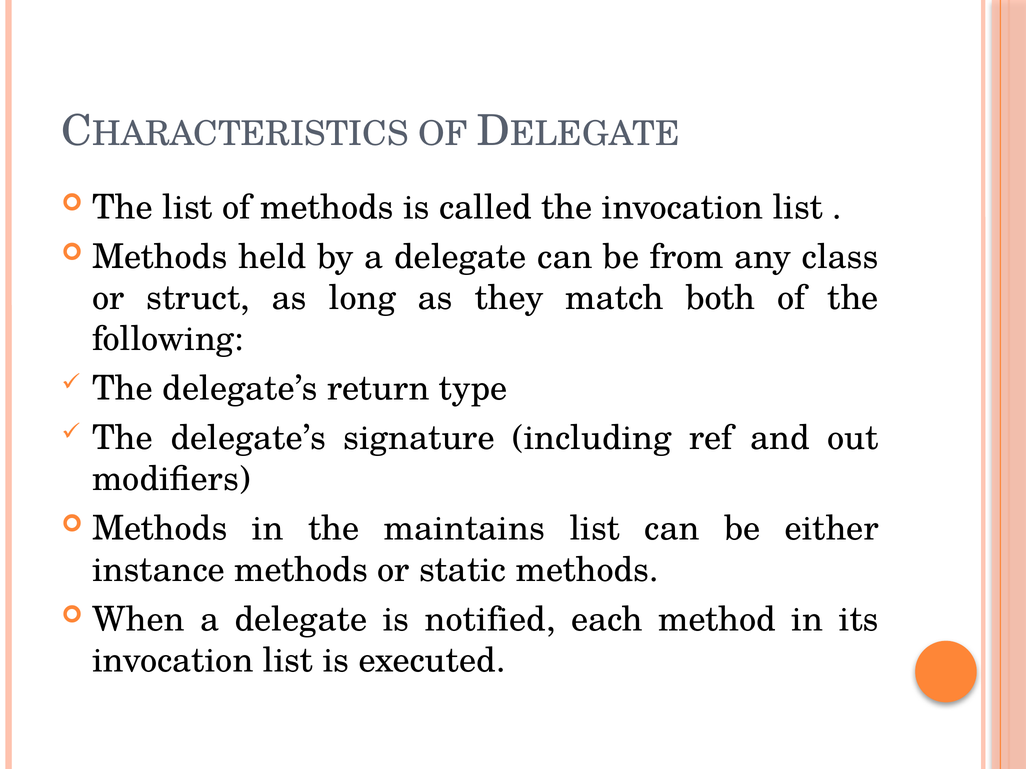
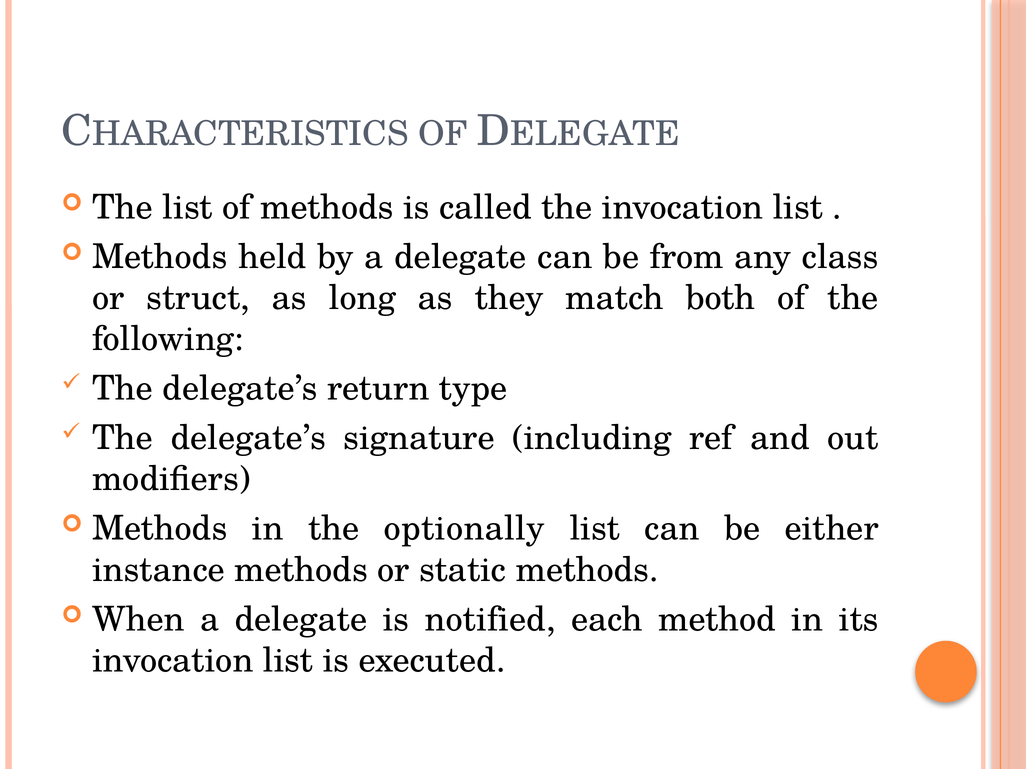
maintains: maintains -> optionally
